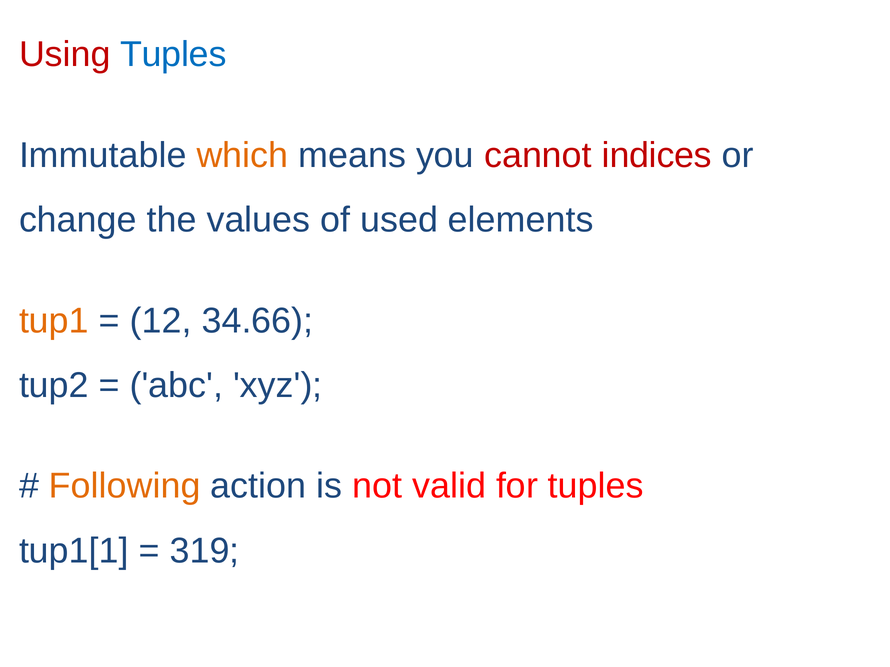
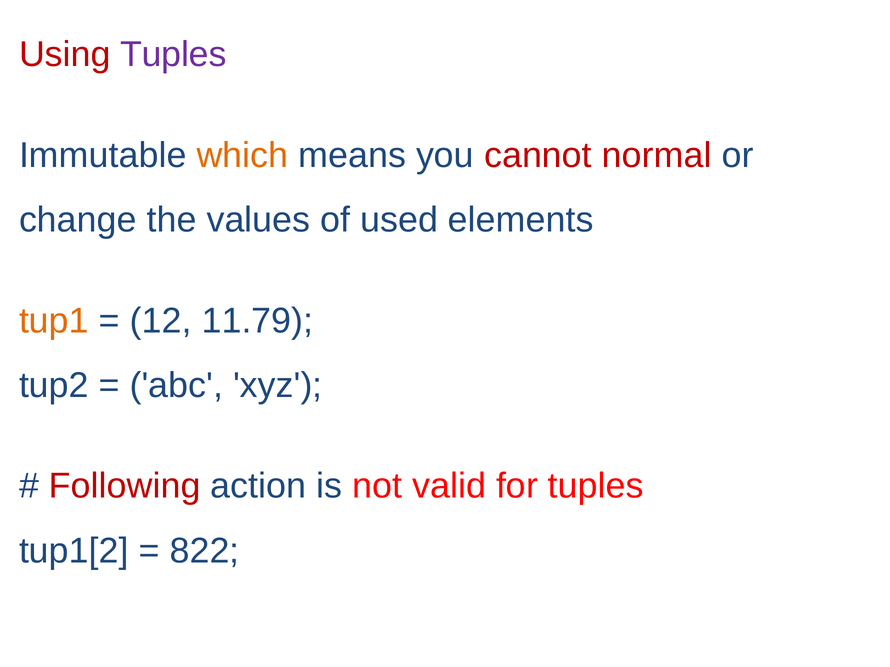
Tuples at (173, 55) colour: blue -> purple
indices: indices -> normal
34.66: 34.66 -> 11.79
Following colour: orange -> red
tup1[1: tup1[1 -> tup1[2
319: 319 -> 822
